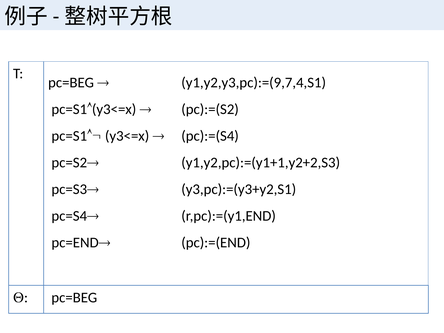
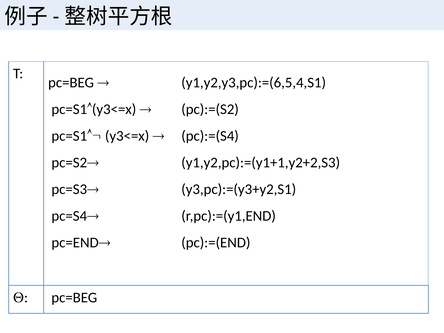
y1,y2,y3,pc):=(9,7,4,S1: y1,y2,y3,pc):=(9,7,4,S1 -> y1,y2,y3,pc):=(6,5,4,S1
